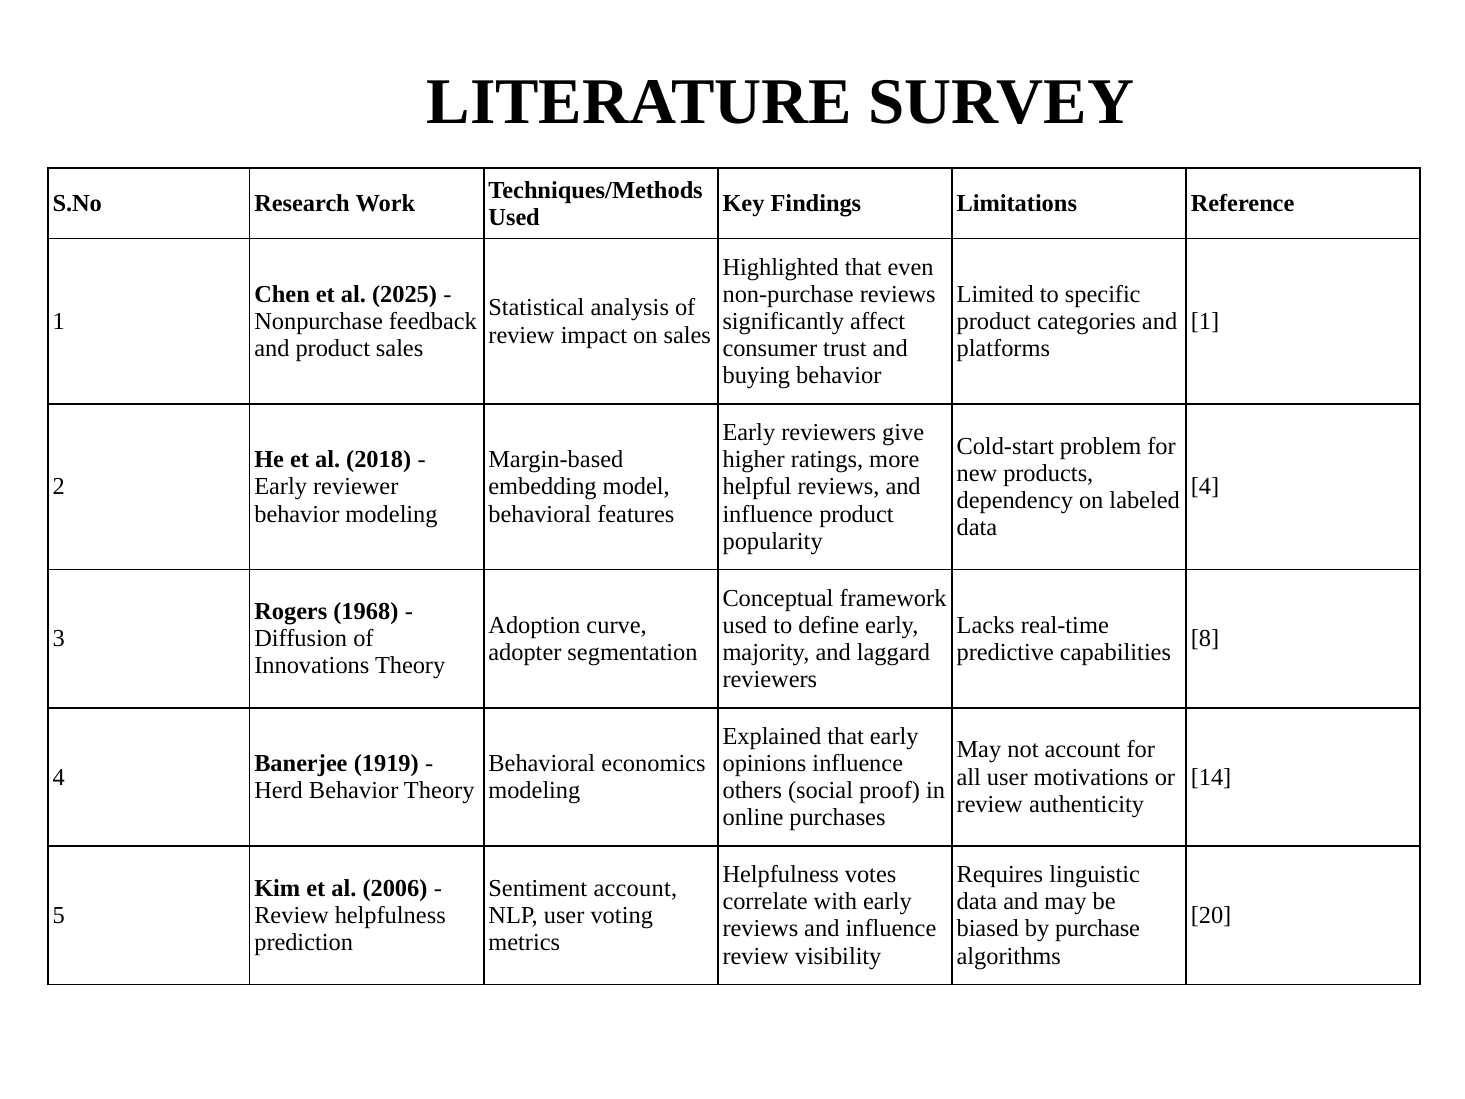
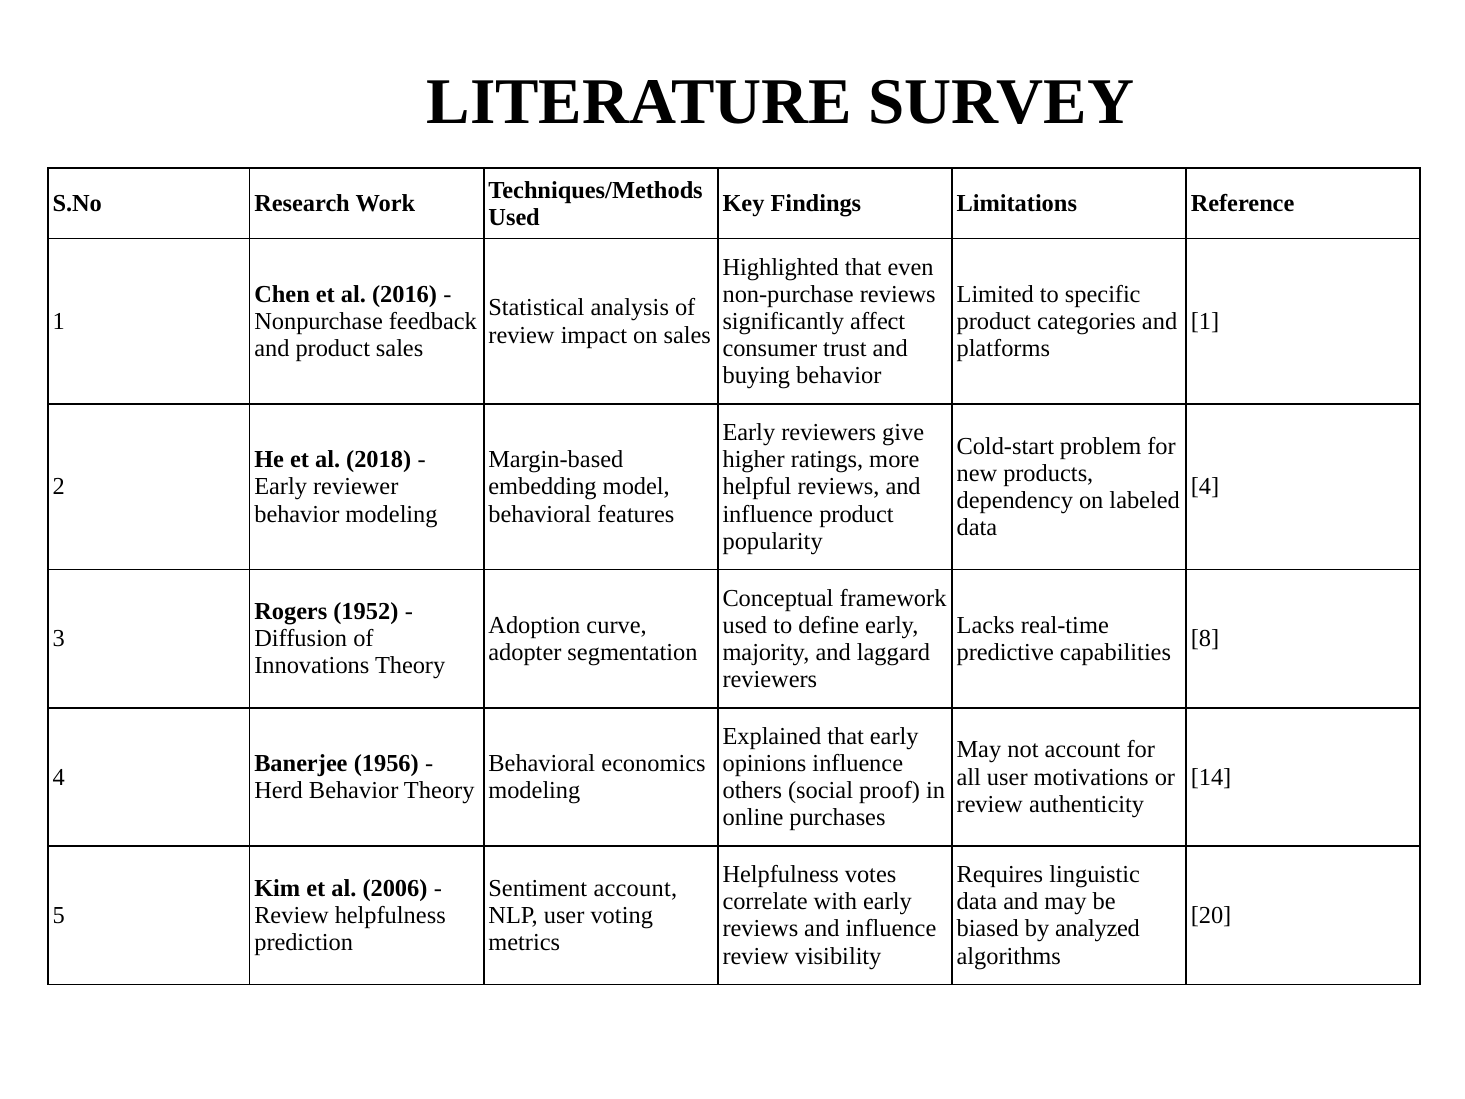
2025: 2025 -> 2016
1968: 1968 -> 1952
1919: 1919 -> 1956
purchase: purchase -> analyzed
